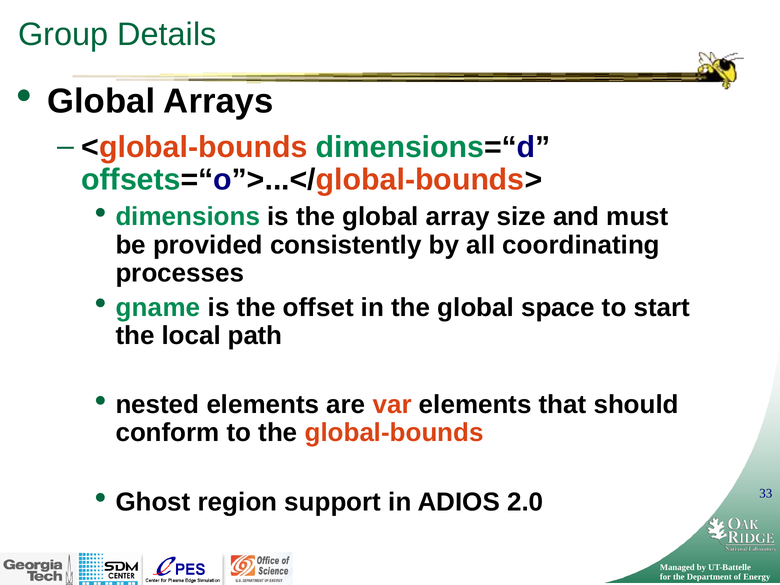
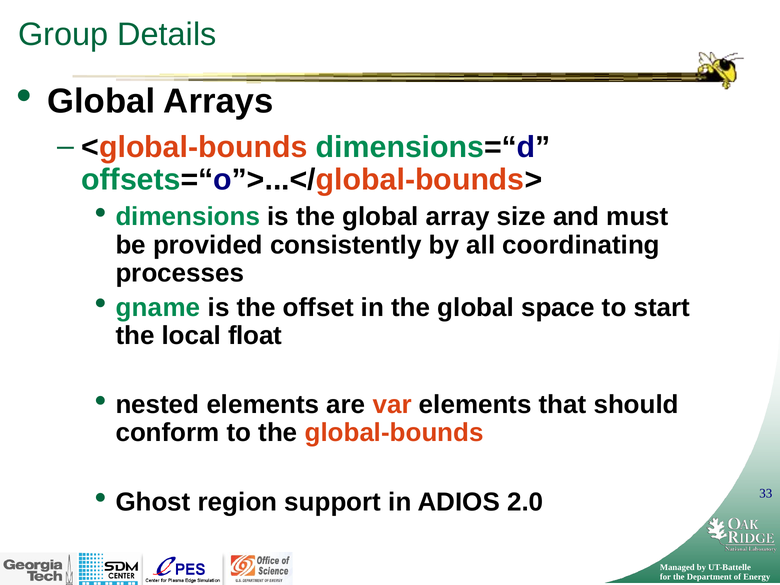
path: path -> float
